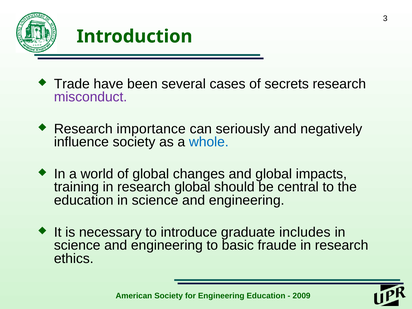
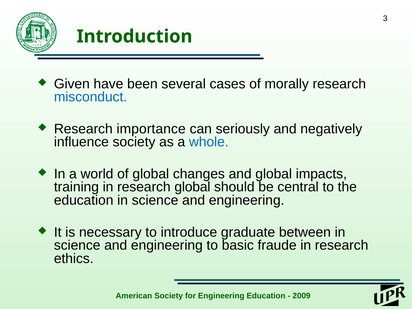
Trade: Trade -> Given
secrets: secrets -> morally
misconduct colour: purple -> blue
includes: includes -> between
